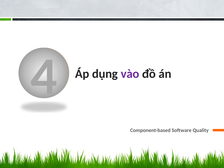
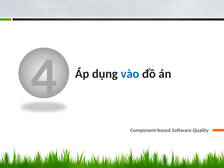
vào colour: purple -> blue
